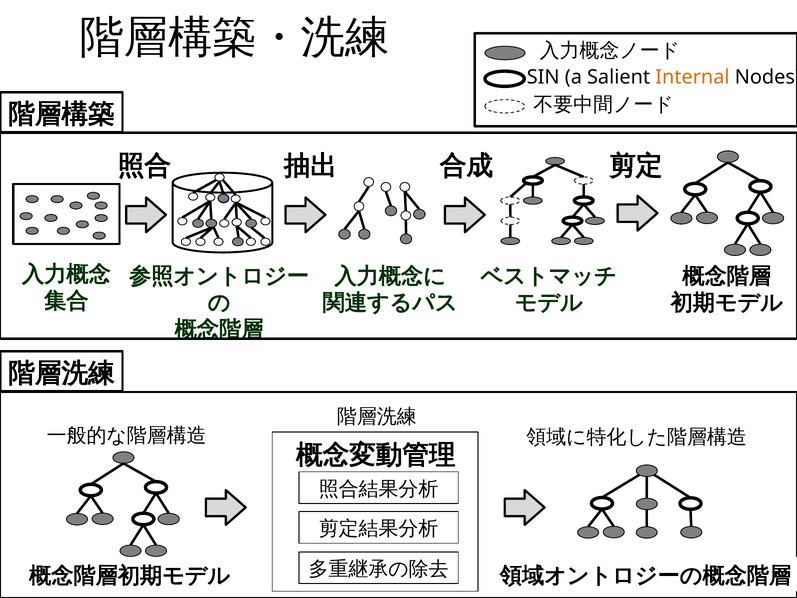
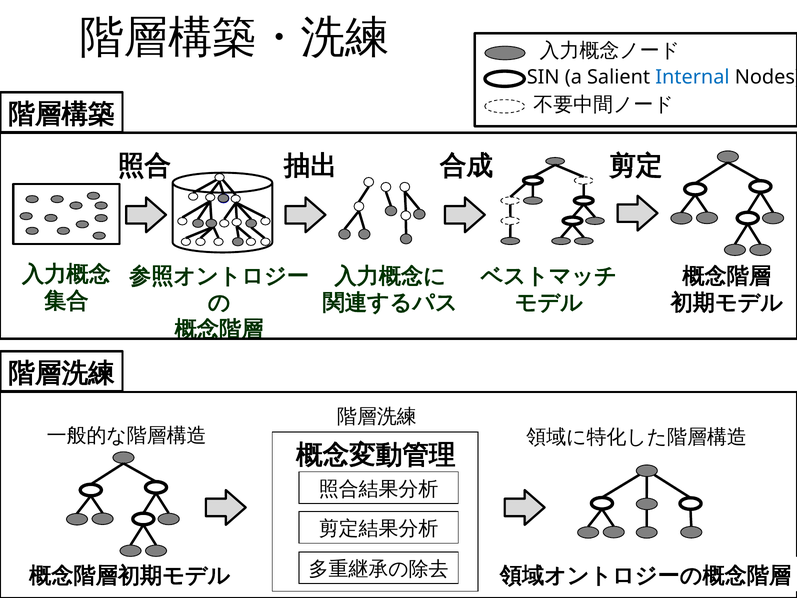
Internal colour: orange -> blue
